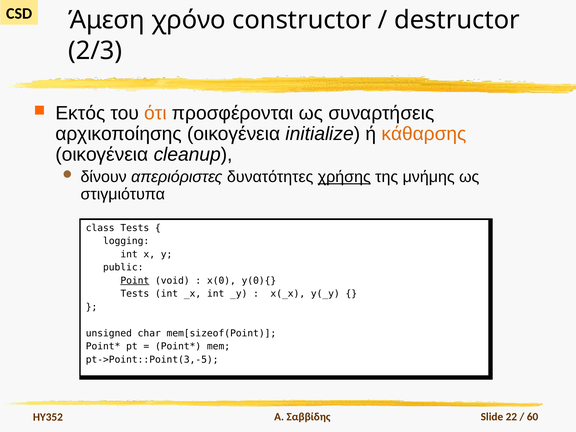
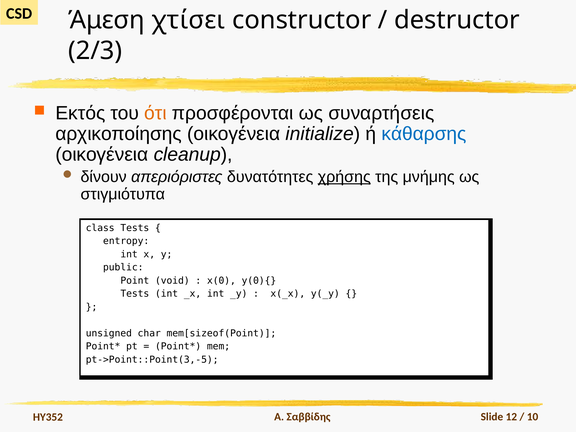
χρόνο: χρόνο -> χτίσει
κάθαρσης colour: orange -> blue
logging: logging -> entropy
Point underline: present -> none
22: 22 -> 12
60: 60 -> 10
